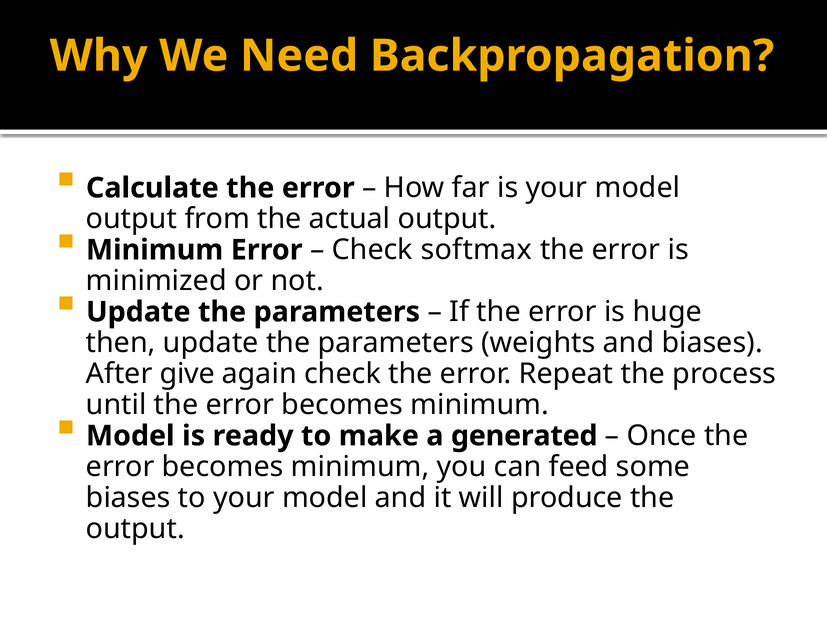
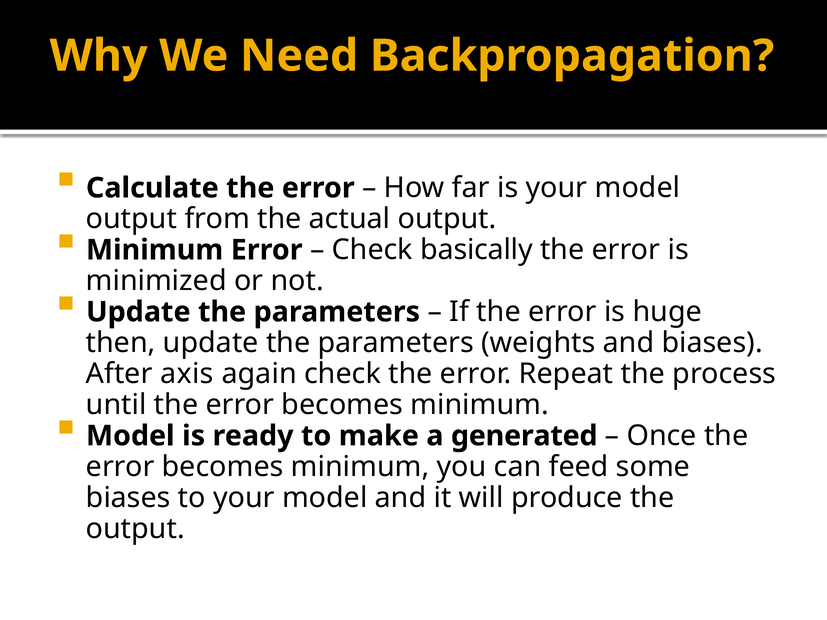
softmax: softmax -> basically
give: give -> axis
